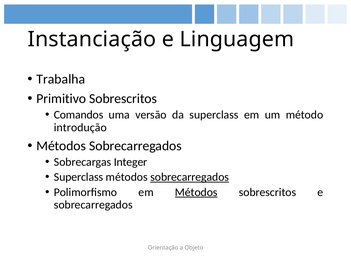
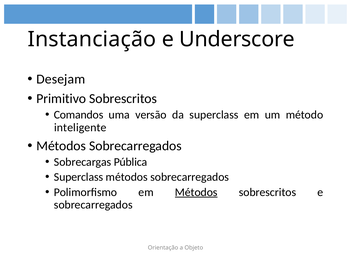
Linguagem: Linguagem -> Underscore
Trabalha: Trabalha -> Desejam
introdução: introdução -> inteligente
Integer: Integer -> Pública
sobrecarregados at (190, 177) underline: present -> none
